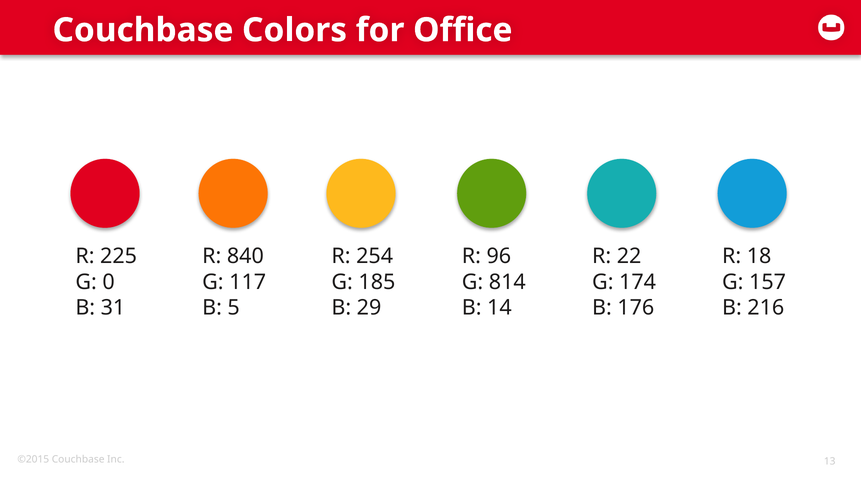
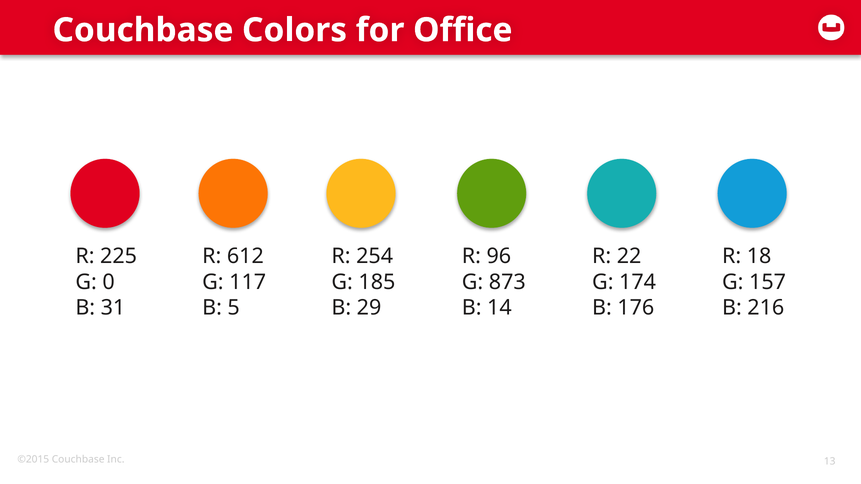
840: 840 -> 612
814: 814 -> 873
